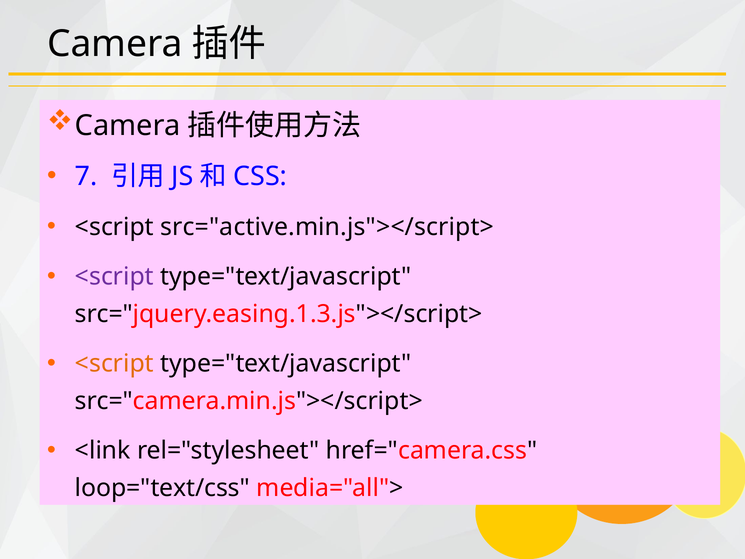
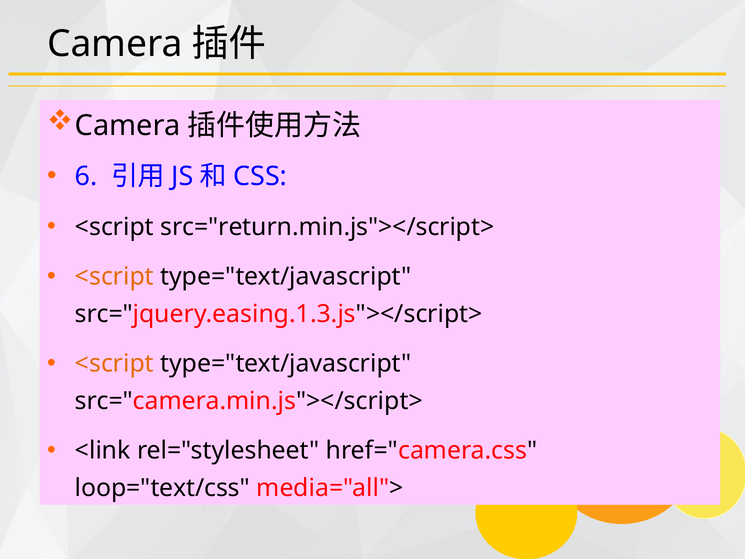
7: 7 -> 6
src="active.min.js"></script>: src="active.min.js"></script> -> src="return.min.js"></script>
<script at (114, 277) colour: purple -> orange
